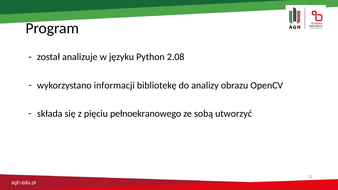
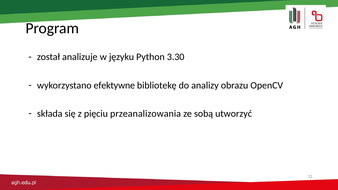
2.08: 2.08 -> 3.30
informacji: informacji -> efektywne
pełnoekranowego: pełnoekranowego -> przeanalizowania
